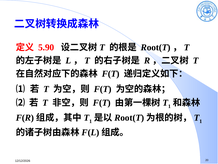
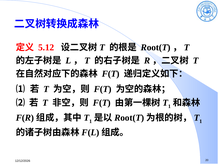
5.90: 5.90 -> 5.12
